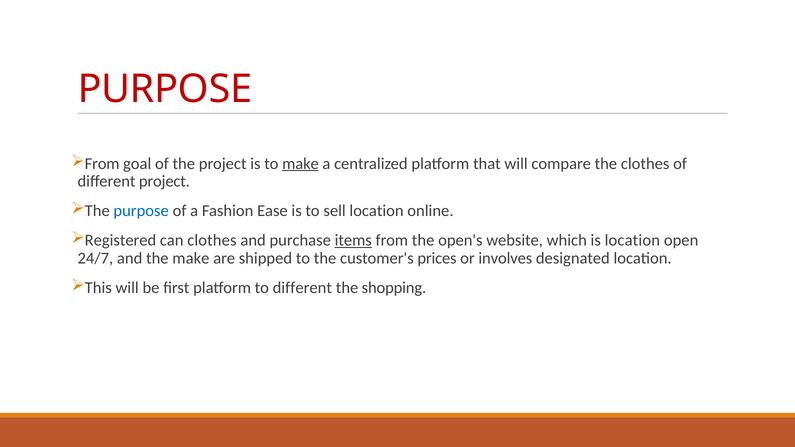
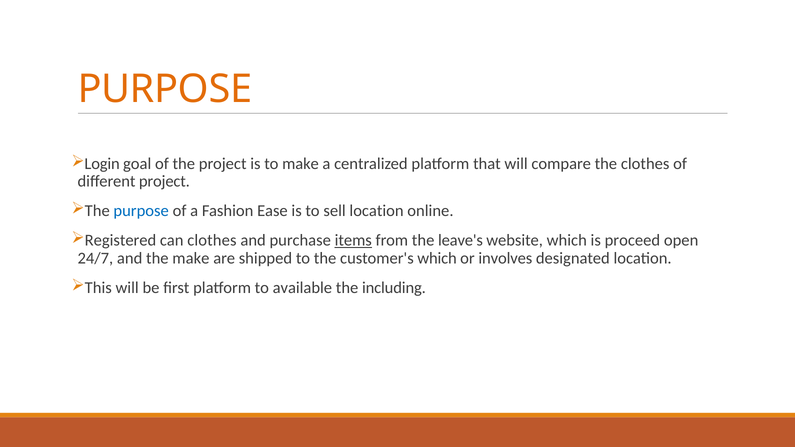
PURPOSE at (165, 89) colour: red -> orange
From at (102, 164): From -> Login
make at (301, 164) underline: present -> none
open's: open's -> leave's
is location: location -> proceed
customer's prices: prices -> which
to different: different -> available
shopping: shopping -> including
